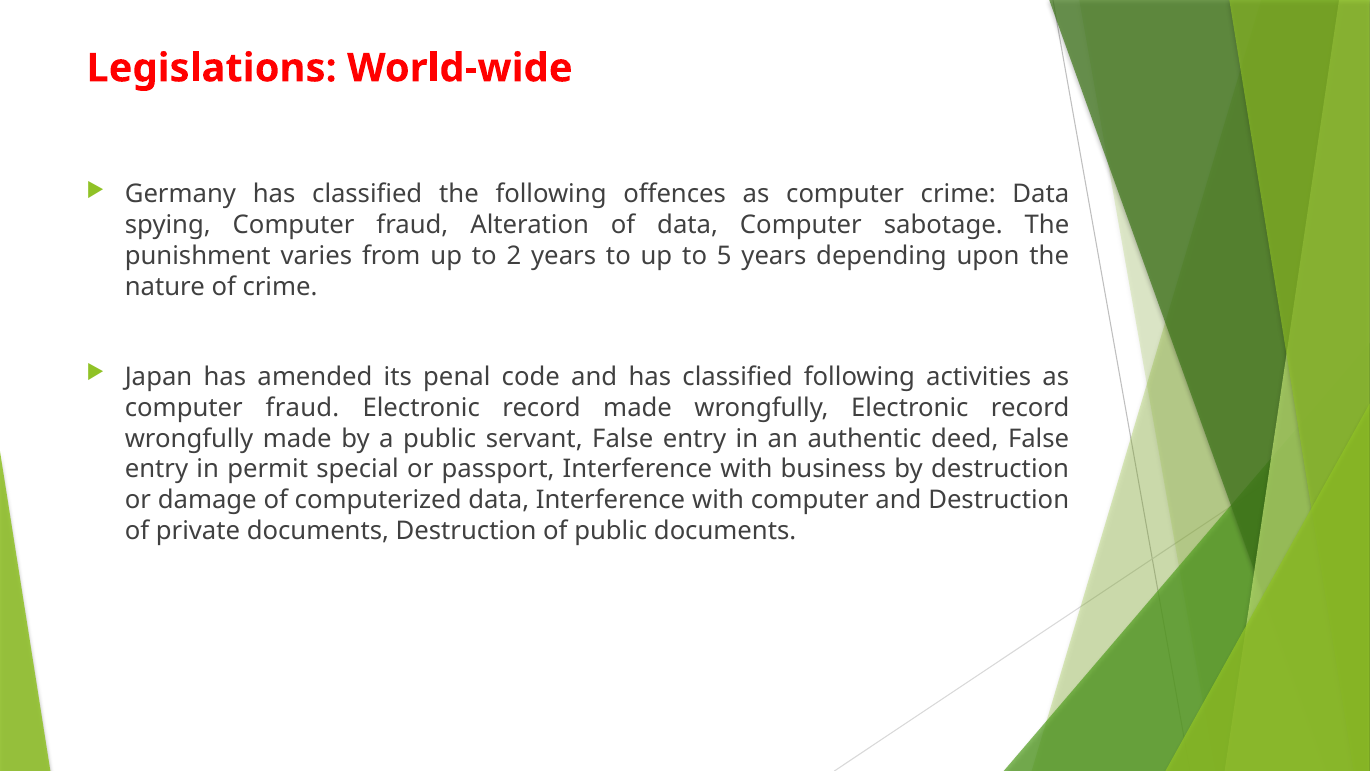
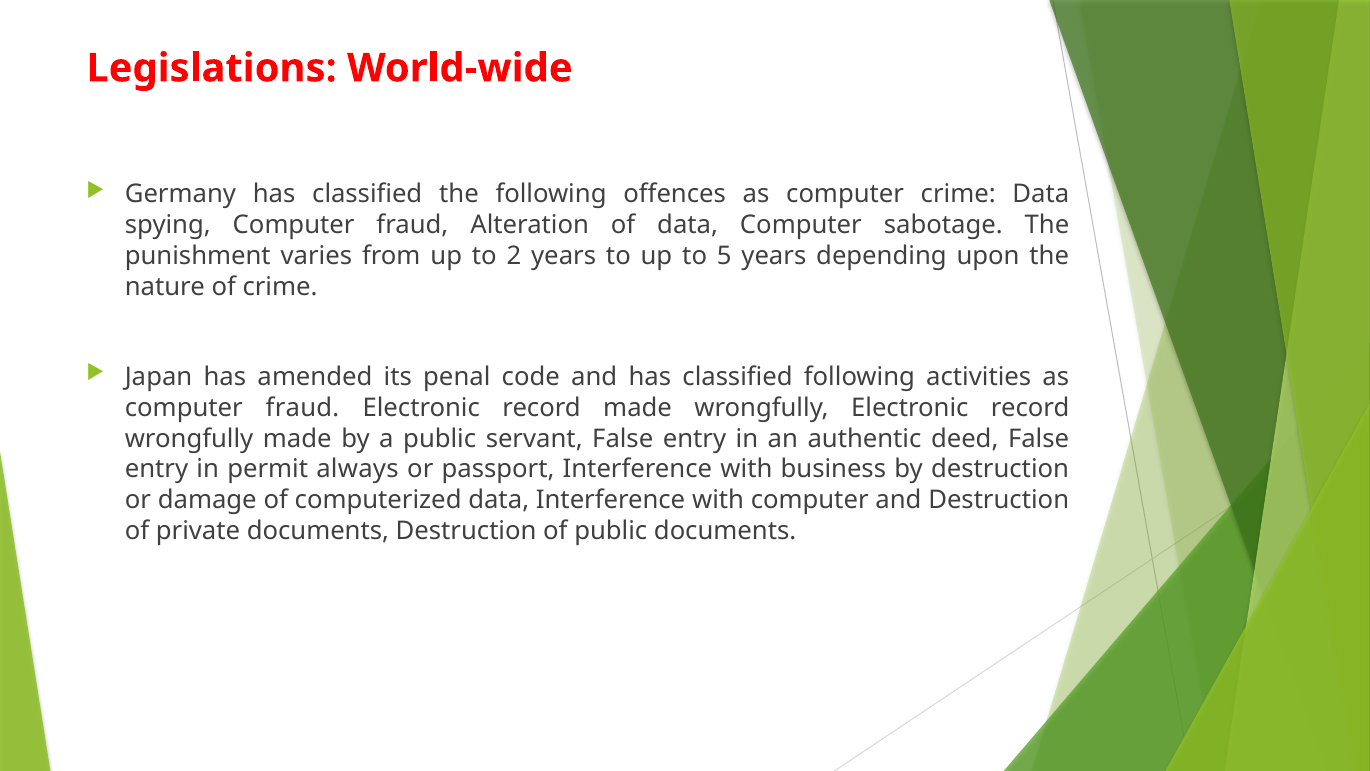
special: special -> always
